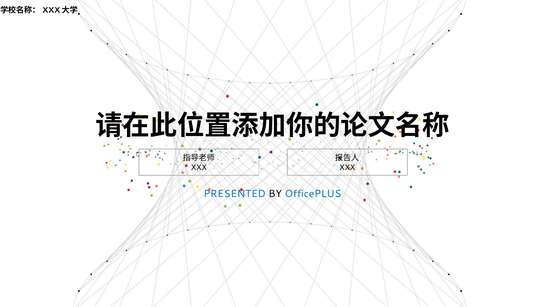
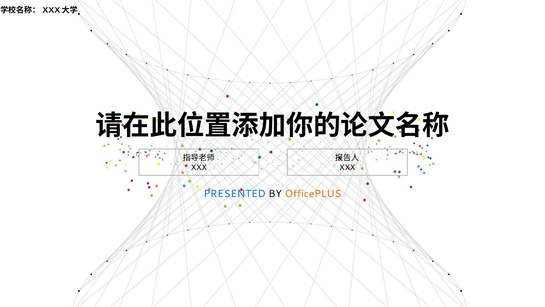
OfficePLUS colour: blue -> orange
